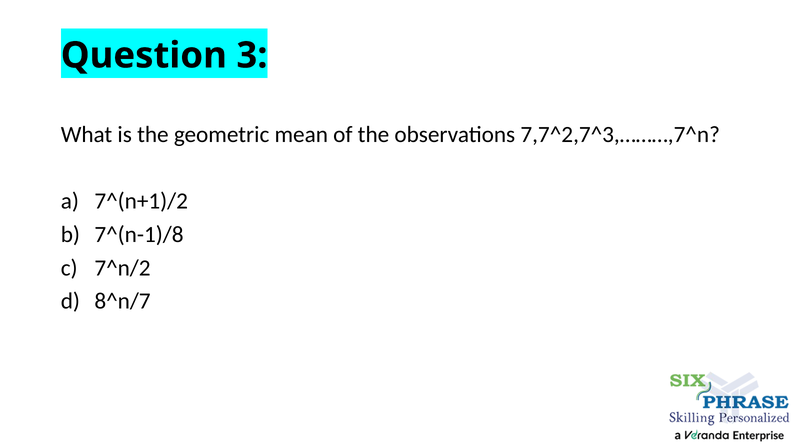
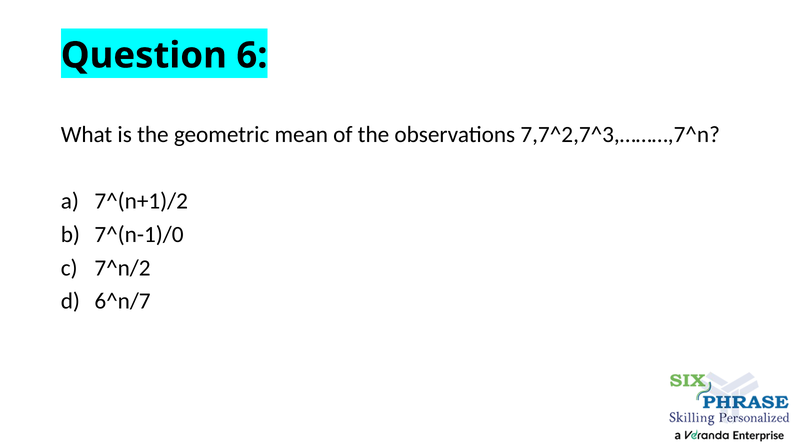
3: 3 -> 6
7^(n-1)/8: 7^(n-1)/8 -> 7^(n-1)/0
8^n/7: 8^n/7 -> 6^n/7
